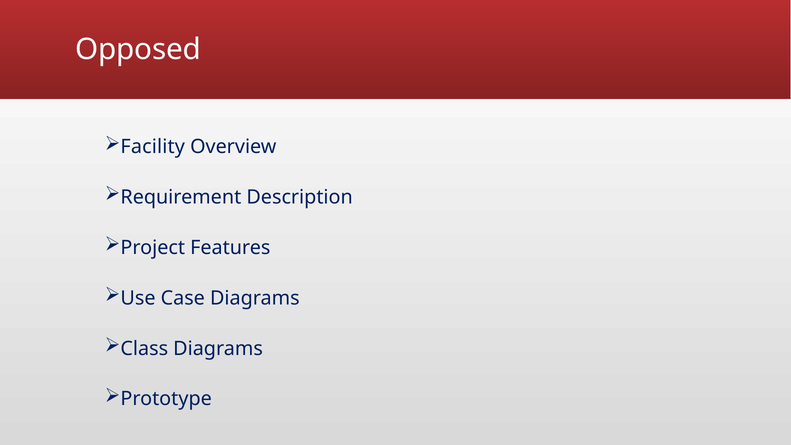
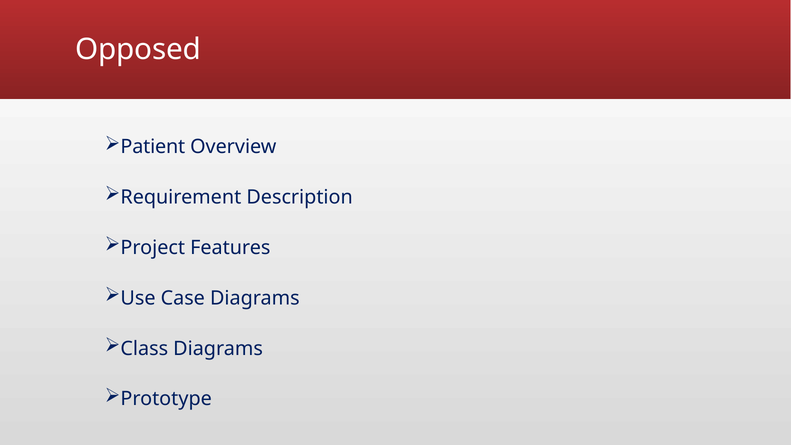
Facility: Facility -> Patient
